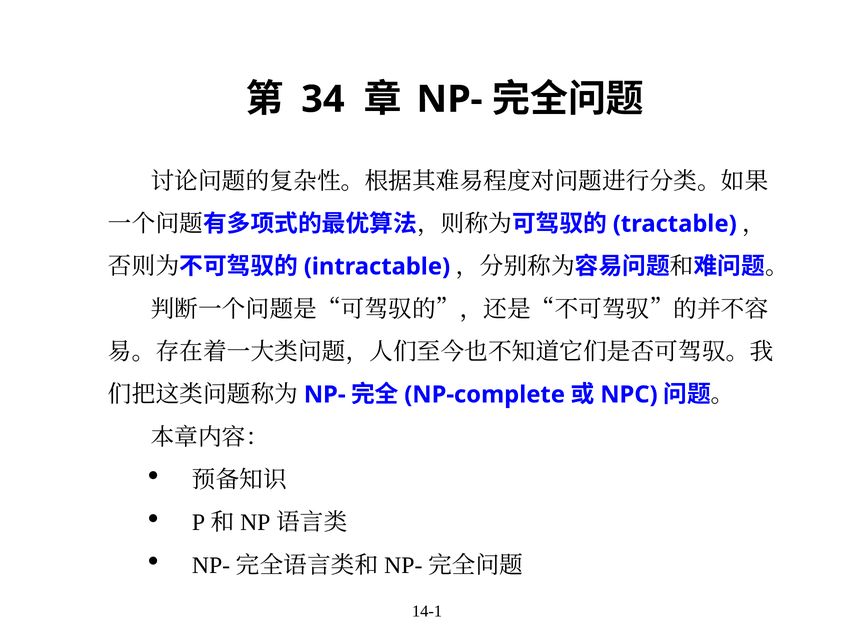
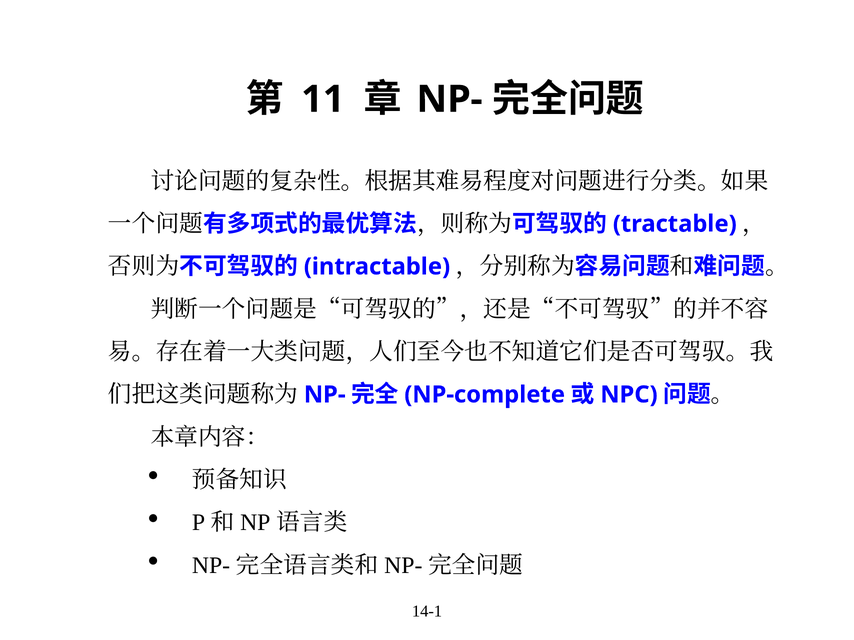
34: 34 -> 11
